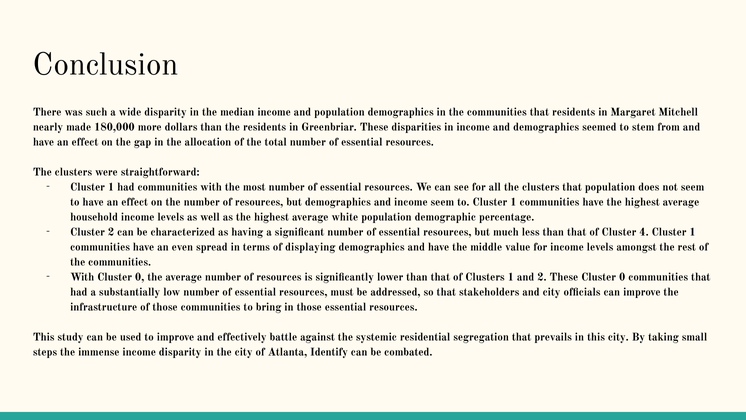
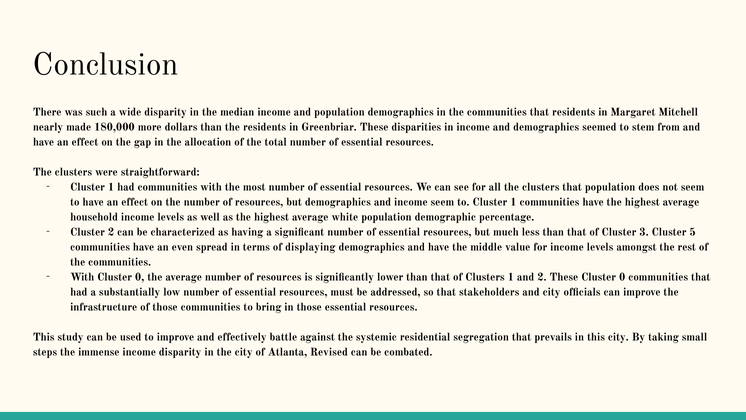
4: 4 -> 3
1 at (693, 232): 1 -> 5
Identify: Identify -> Revised
